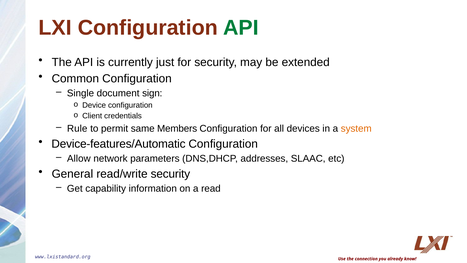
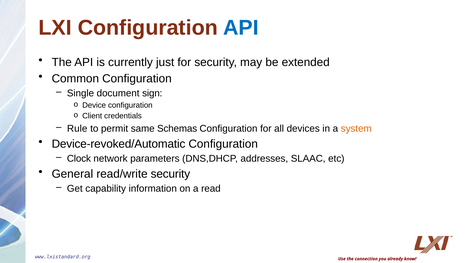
API at (241, 28) colour: green -> blue
Members: Members -> Schemas
Device-features/Automatic: Device-features/Automatic -> Device-revoked/Automatic
Allow: Allow -> Clock
